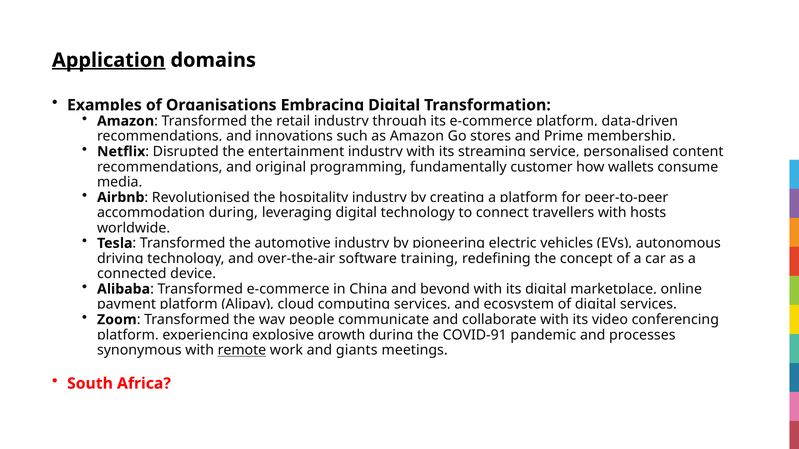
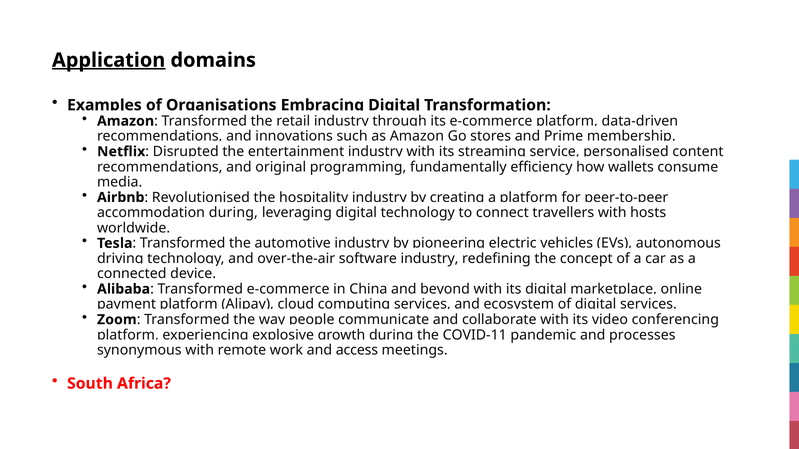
customer: customer -> efficiency
software training: training -> industry
COVID-91: COVID-91 -> COVID-11
remote underline: present -> none
giants: giants -> access
